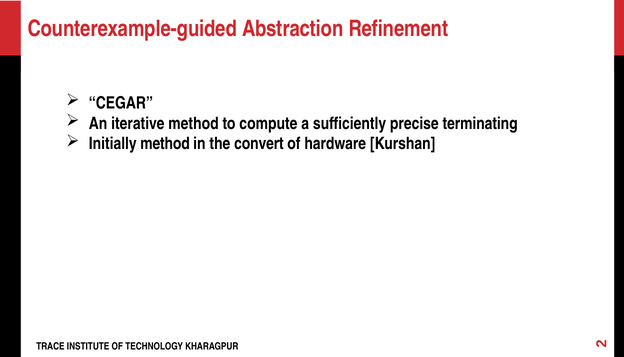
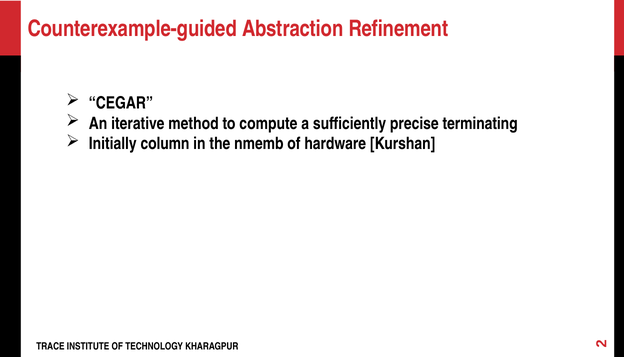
Initially method: method -> column
convert: convert -> nmemb
